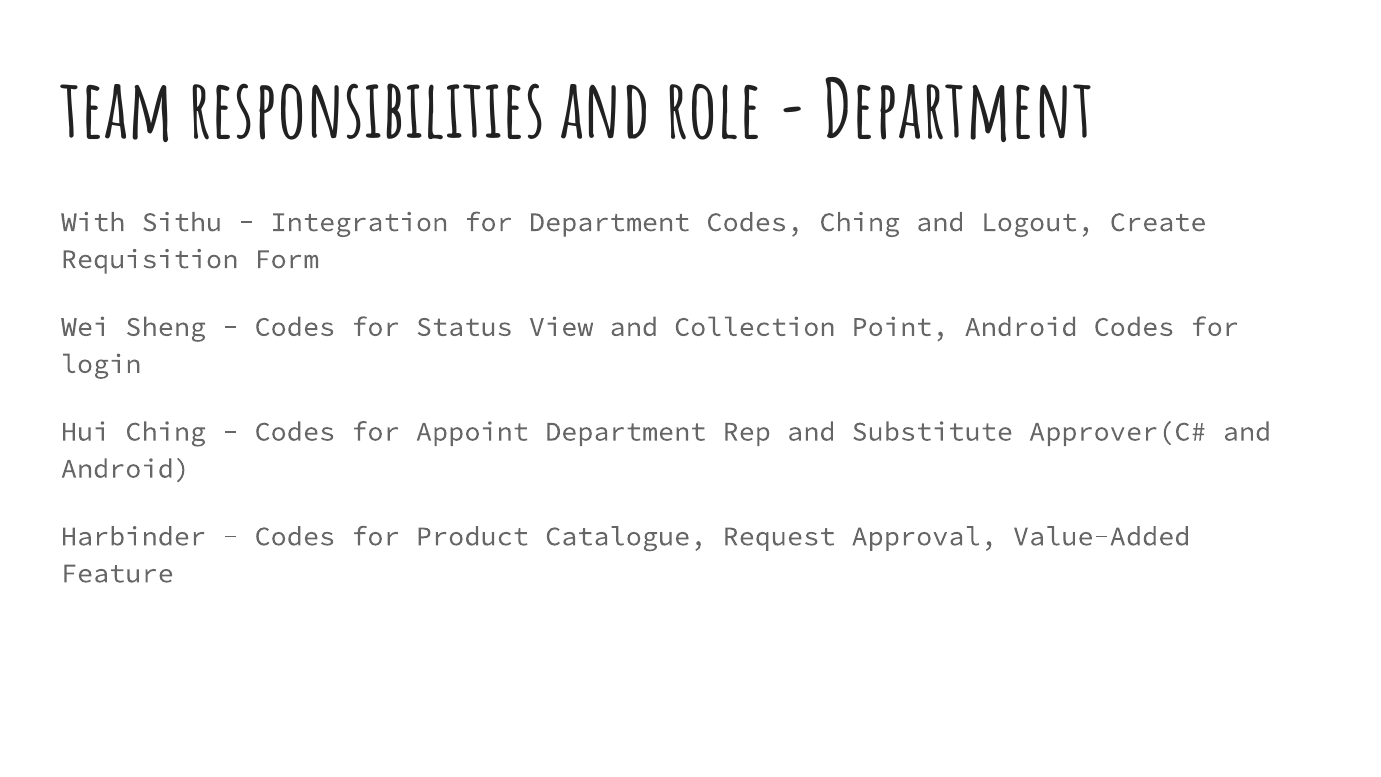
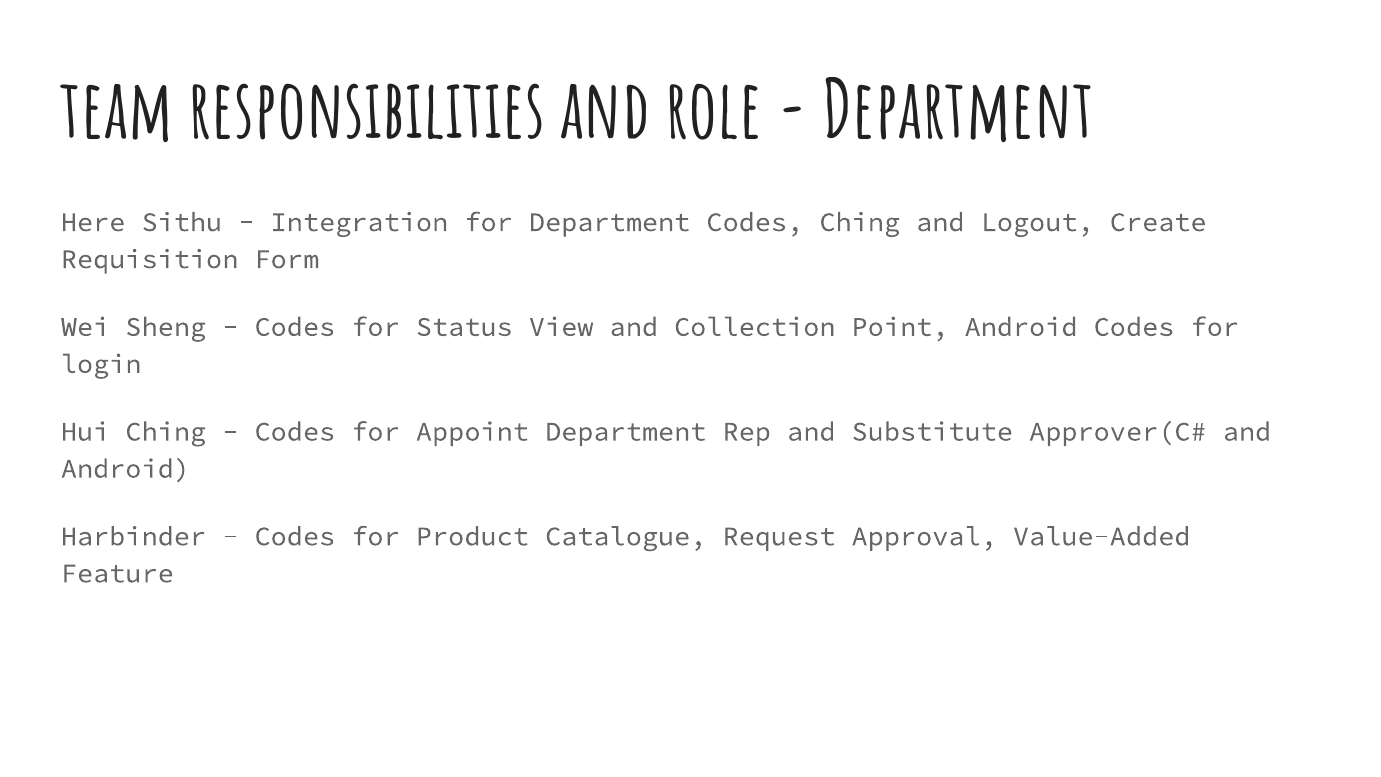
With: With -> Here
